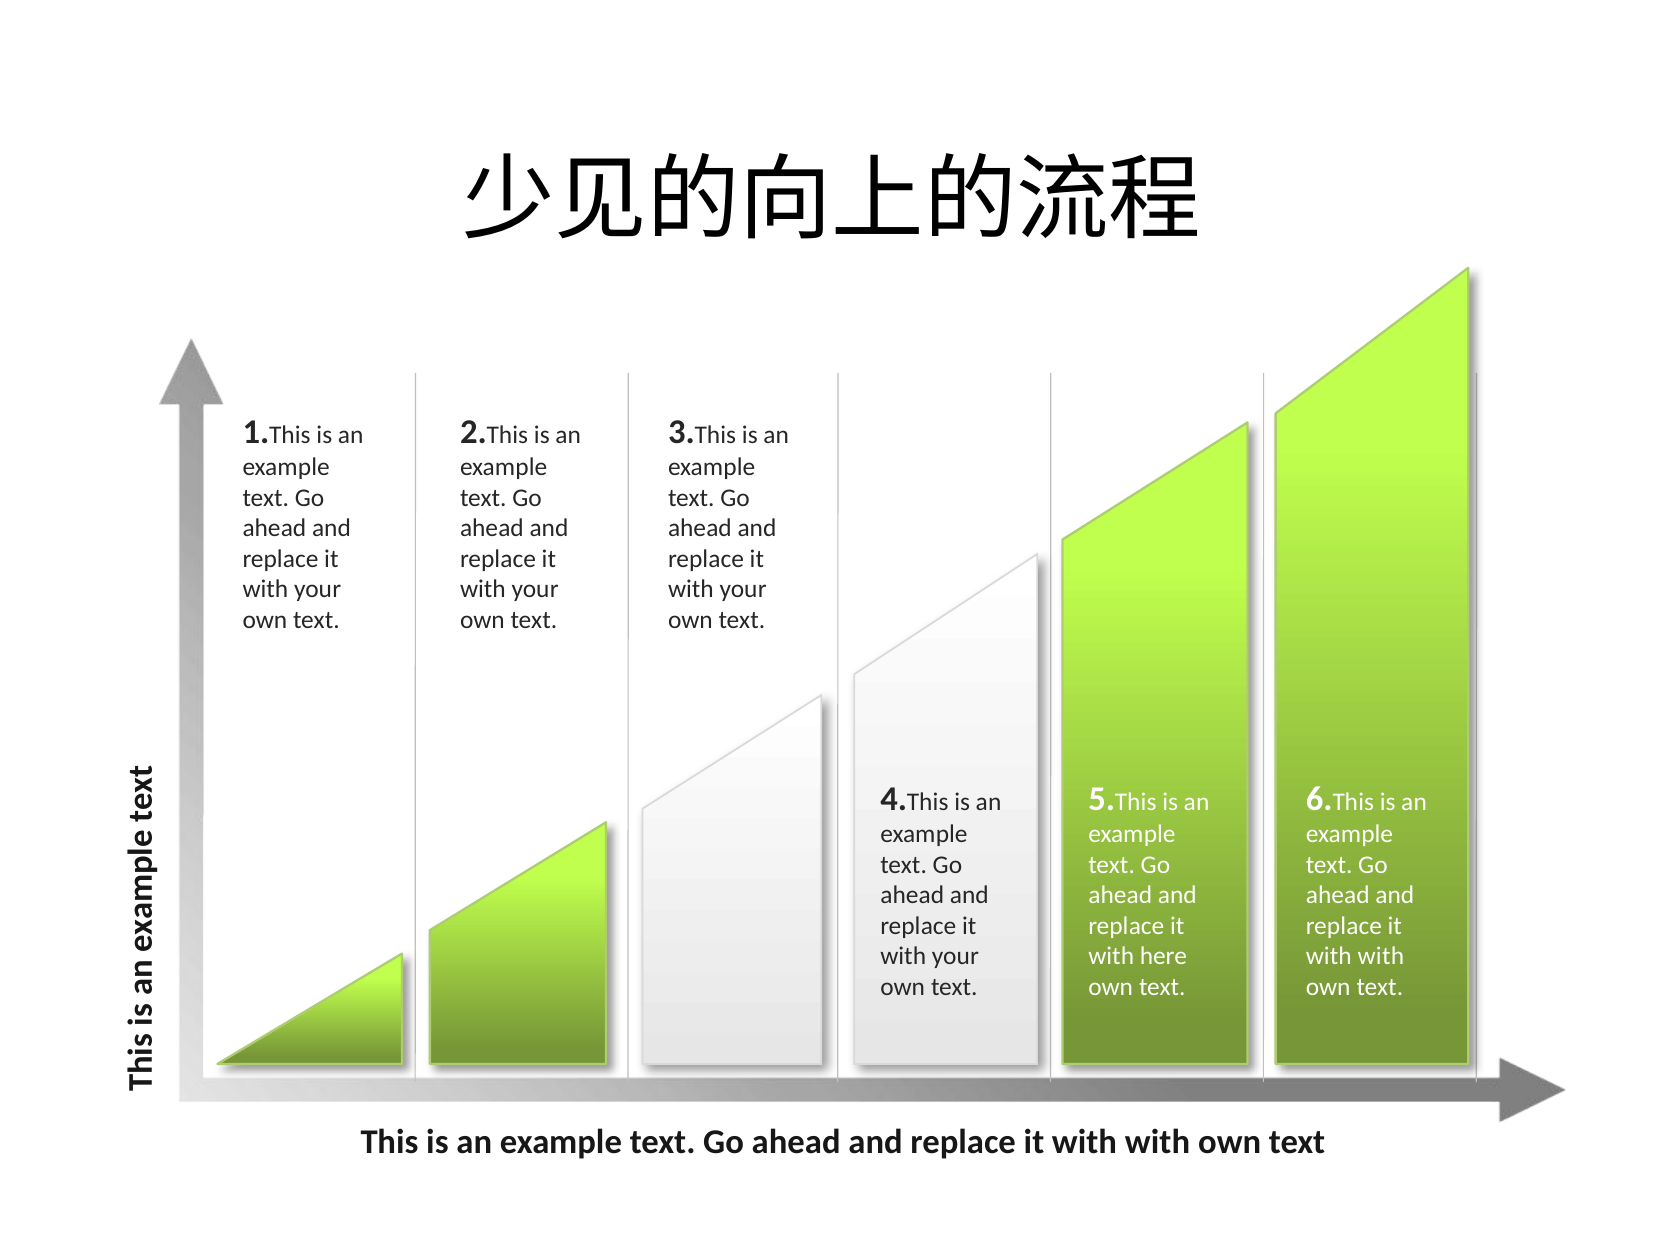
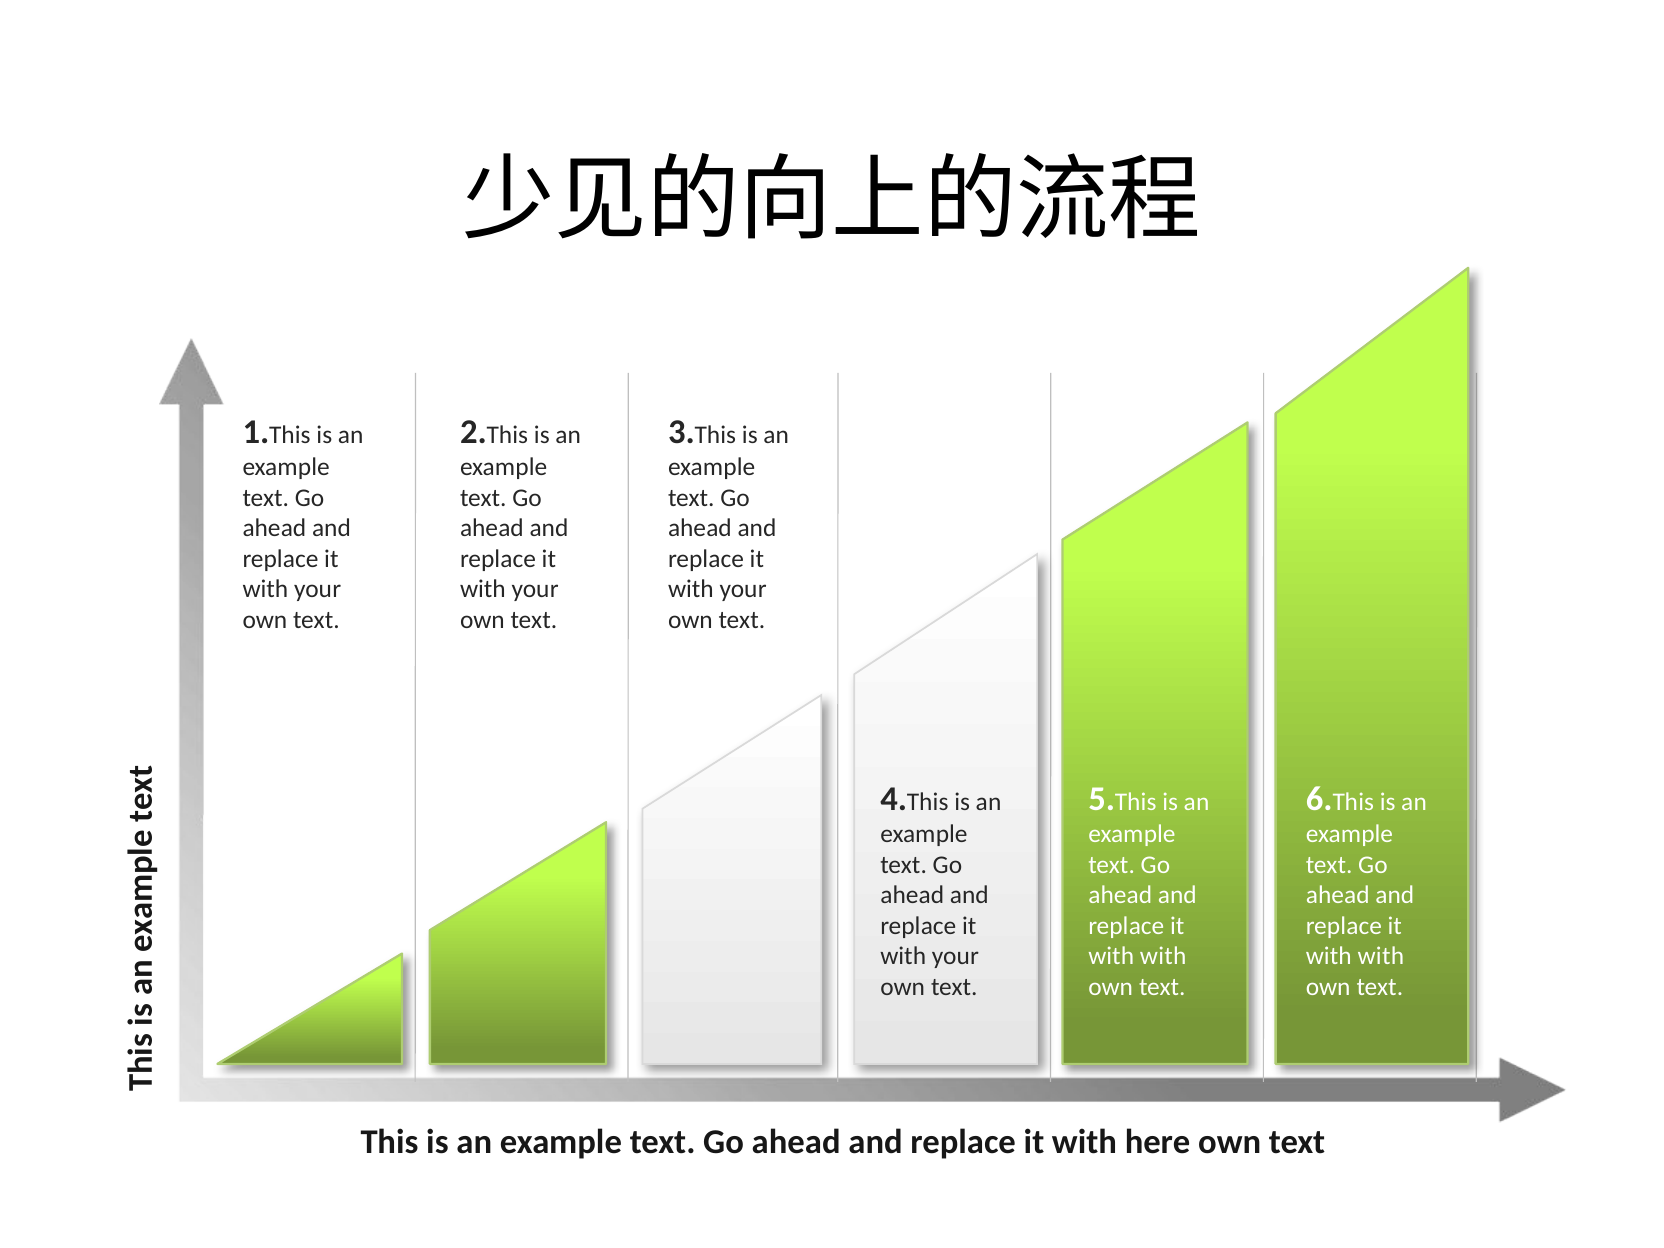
here at (1163, 956): here -> with
with at (1158, 1142): with -> here
